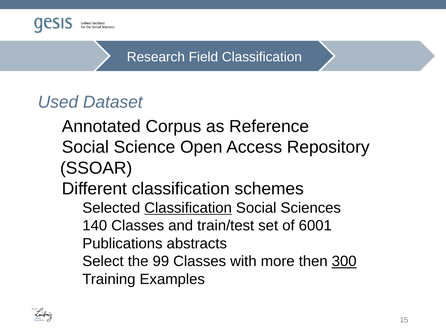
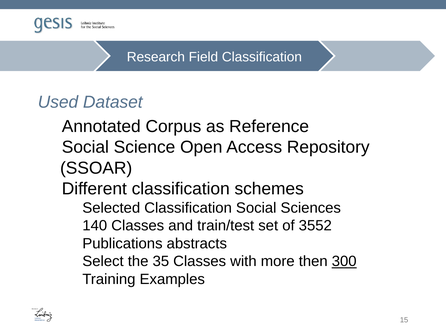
Classification at (188, 208) underline: present -> none
6001: 6001 -> 3552
99: 99 -> 35
